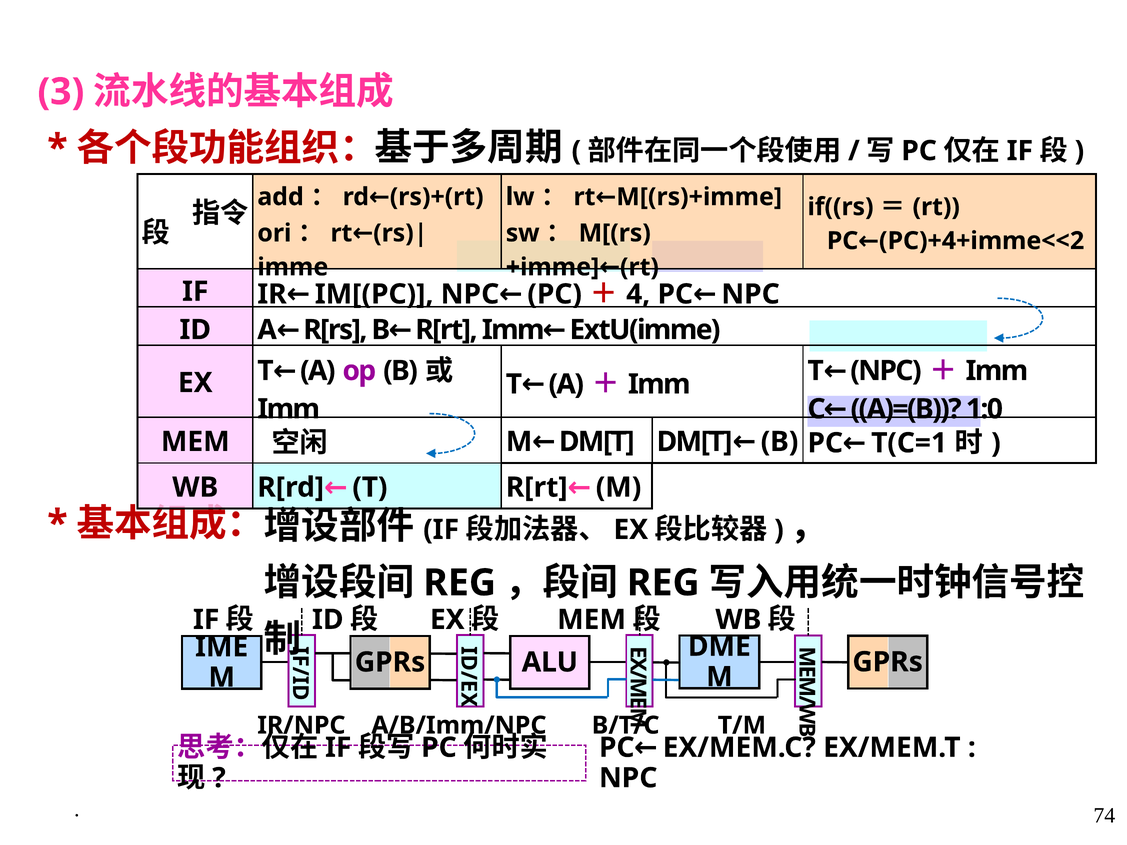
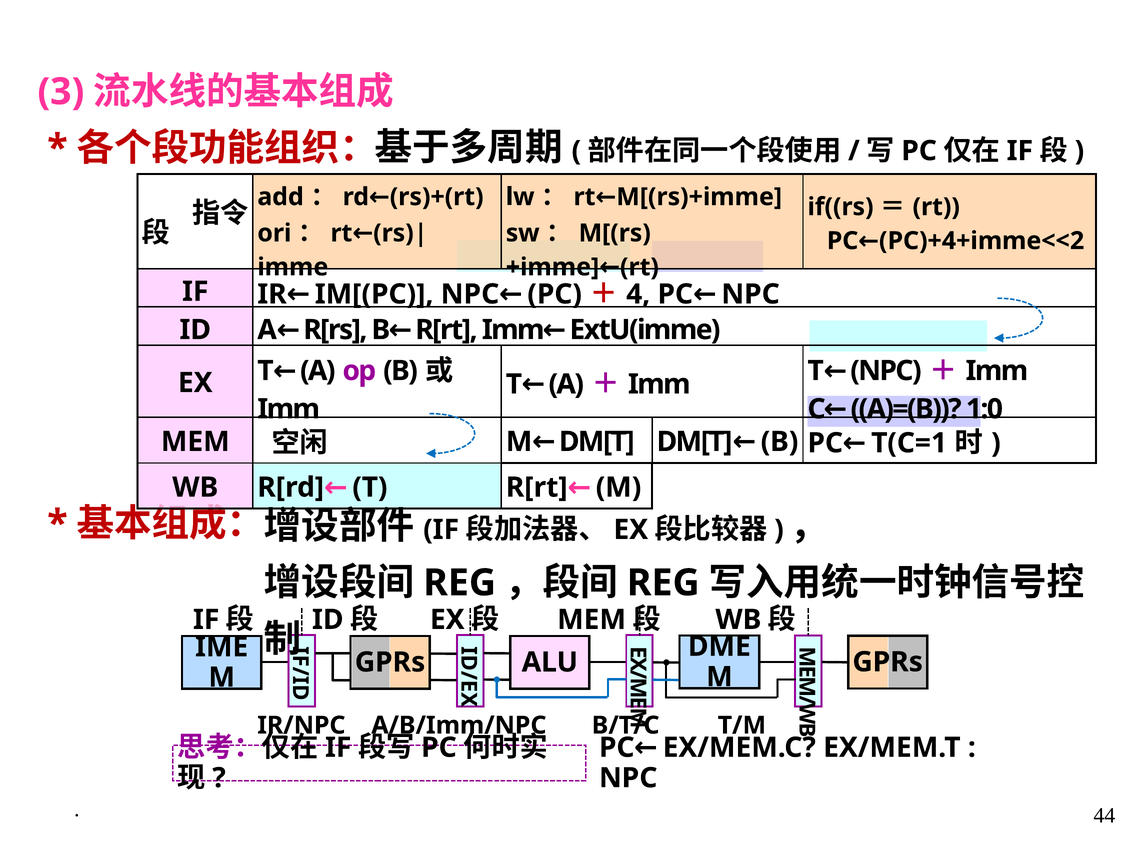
74: 74 -> 44
